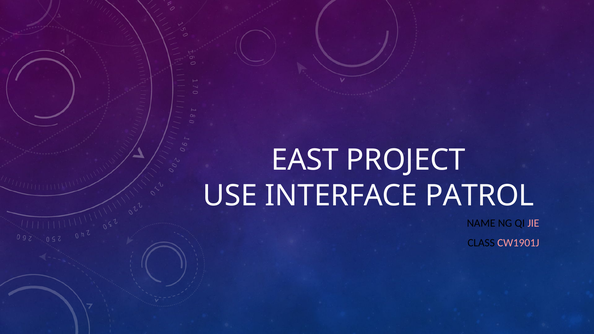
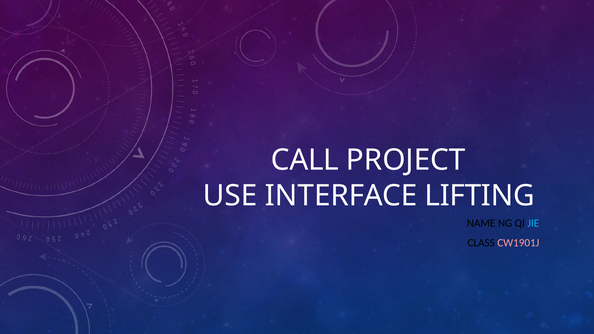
EAST: EAST -> CALL
PATROL: PATROL -> LIFTING
JIE colour: pink -> light blue
